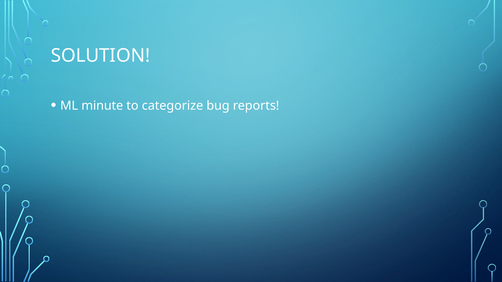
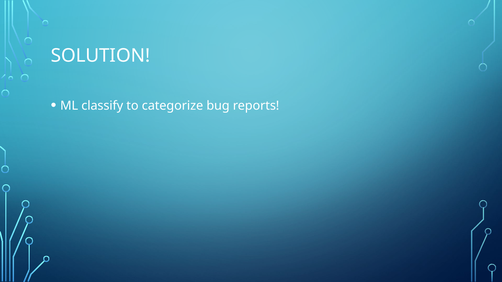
minute: minute -> classify
